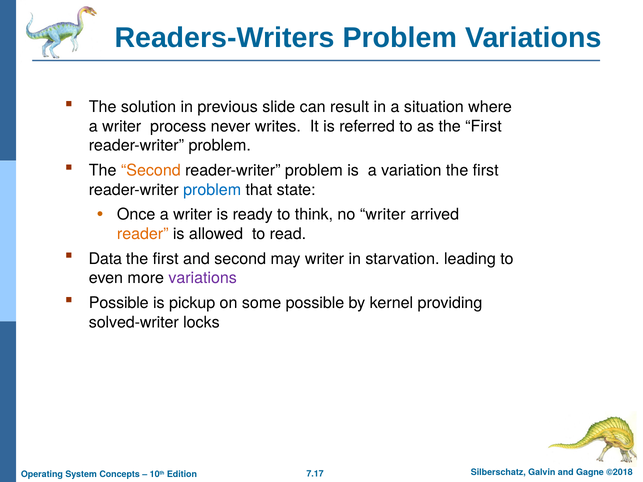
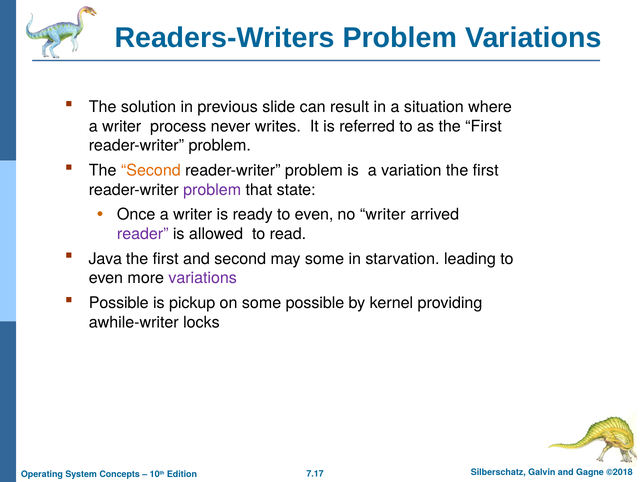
problem at (212, 190) colour: blue -> purple
ready to think: think -> even
reader colour: orange -> purple
Data: Data -> Java
may writer: writer -> some
solved-writer: solved-writer -> awhile-writer
